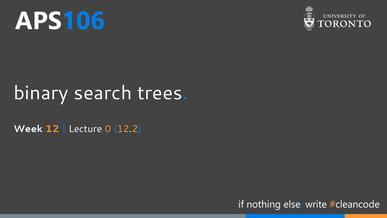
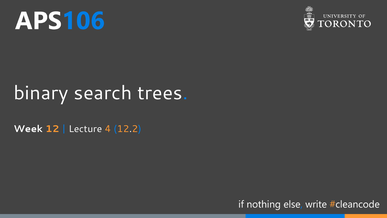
0: 0 -> 4
